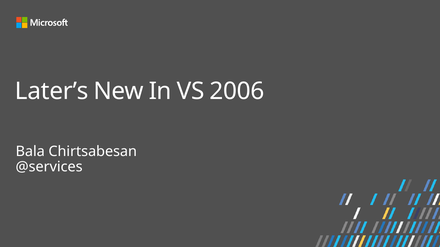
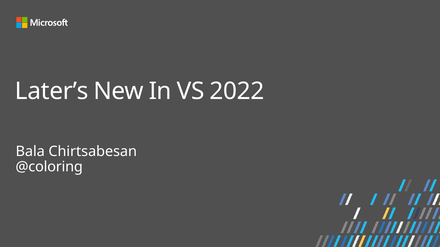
2006: 2006 -> 2022
@services: @services -> @coloring
